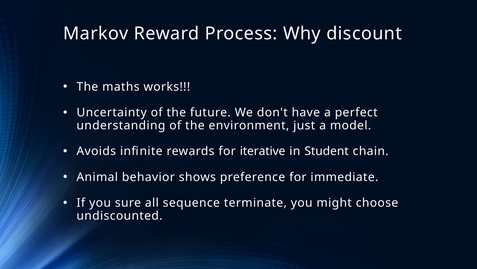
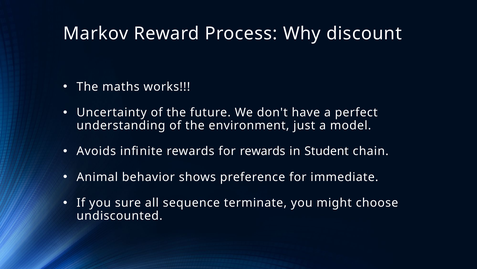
for iterative: iterative -> rewards
